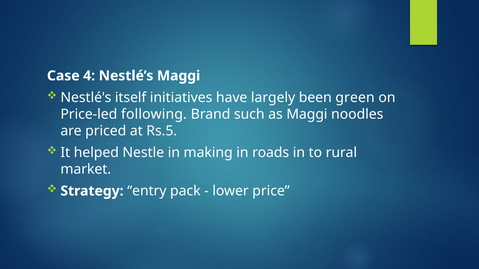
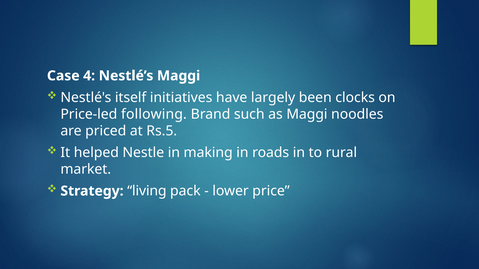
green: green -> clocks
entry: entry -> living
